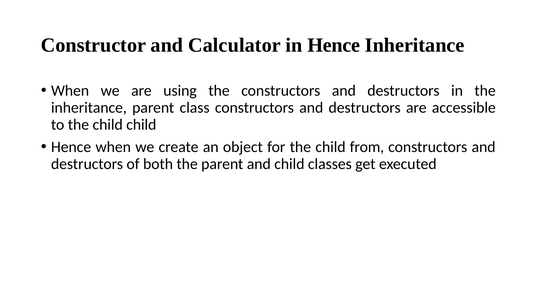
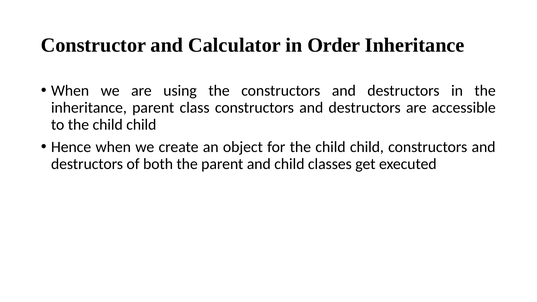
in Hence: Hence -> Order
for the child from: from -> child
